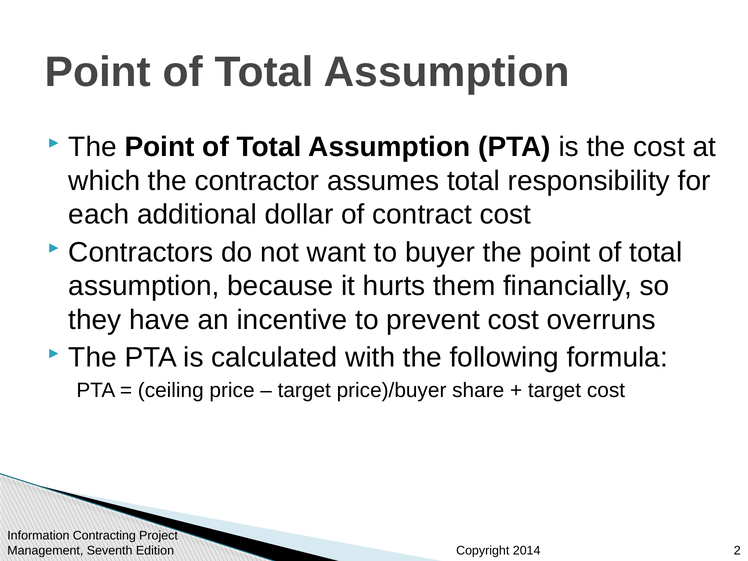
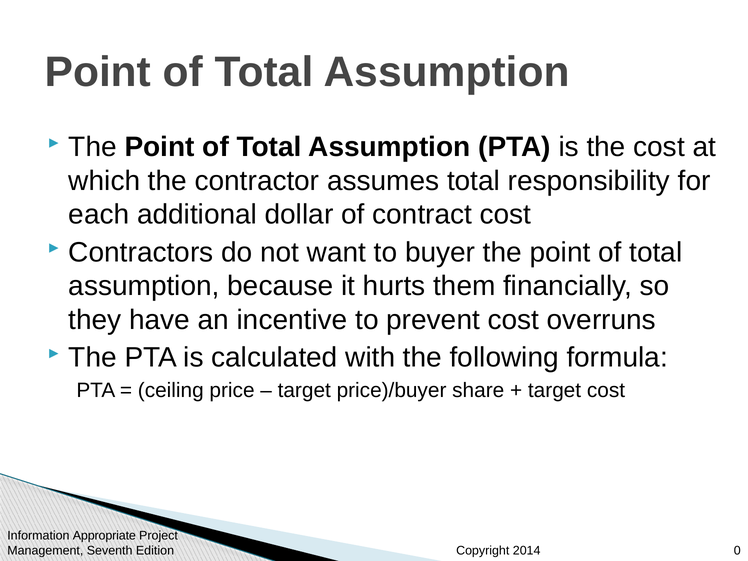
Contracting: Contracting -> Appropriate
2: 2 -> 0
